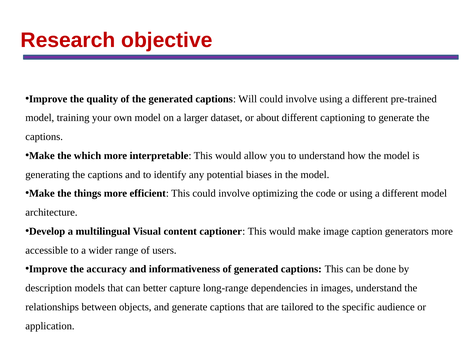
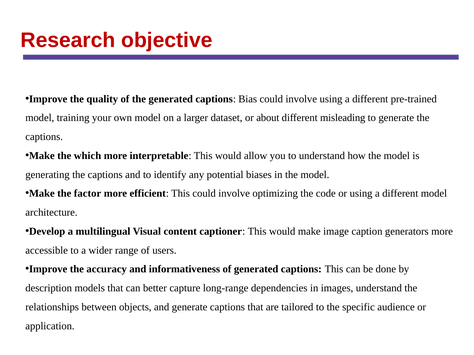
Will: Will -> Bias
captioning: captioning -> misleading
things: things -> factor
